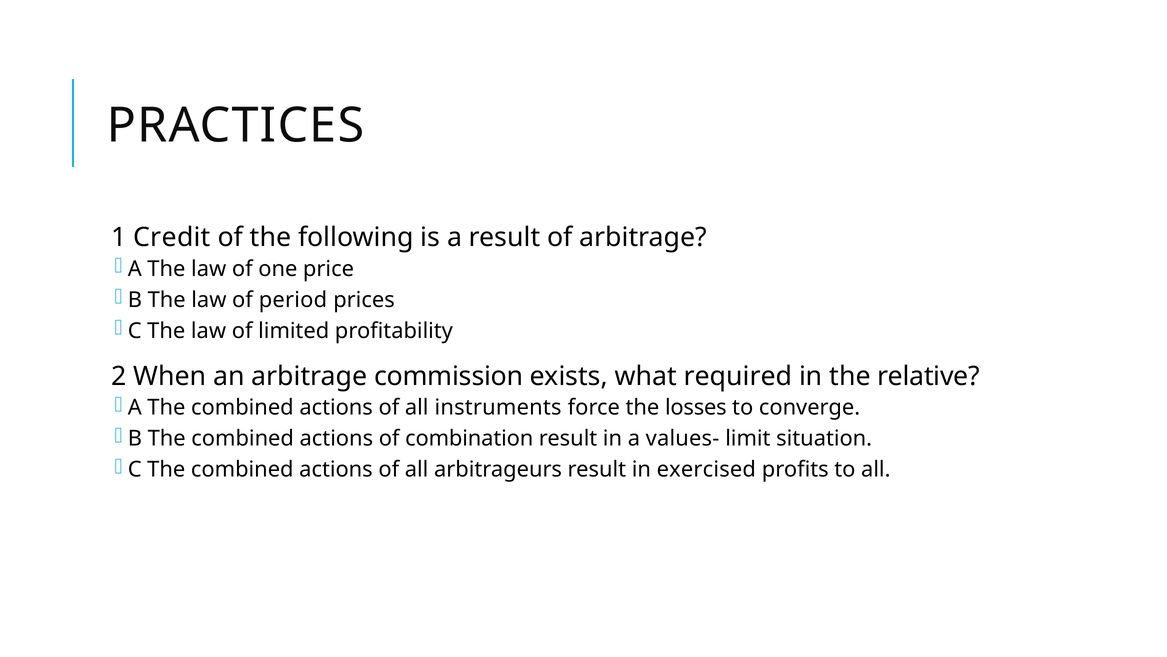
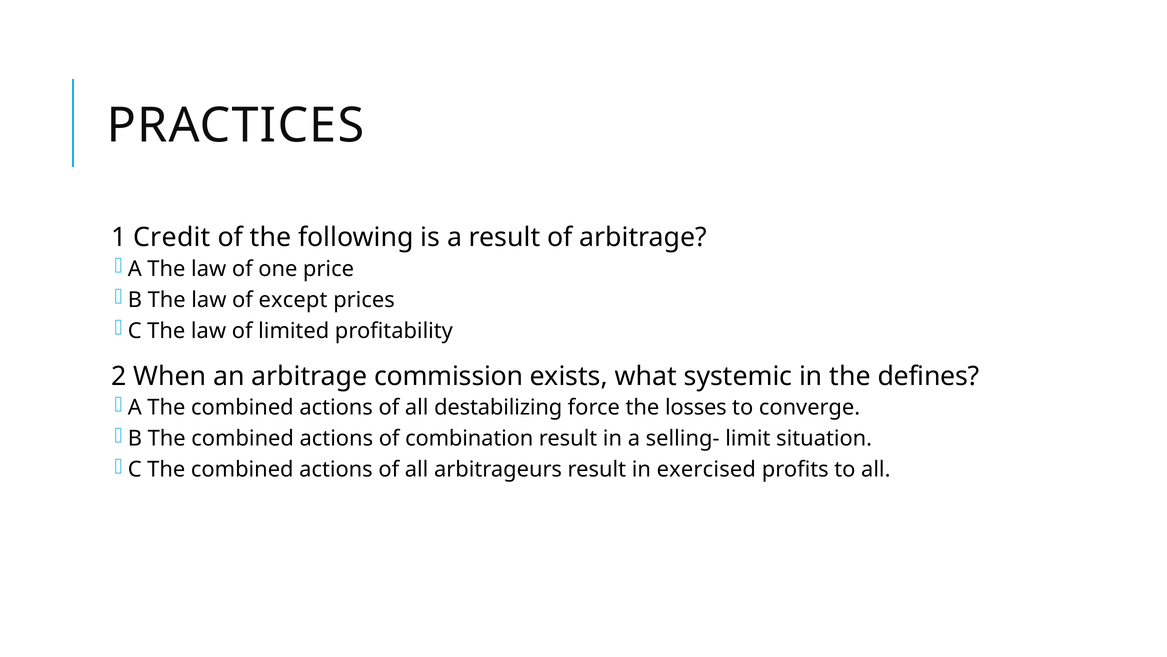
period: period -> except
required: required -> systemic
relative: relative -> defines
instruments: instruments -> destabilizing
values-: values- -> selling-
